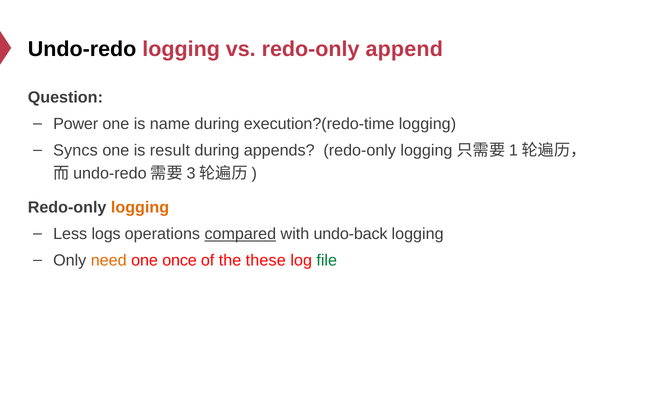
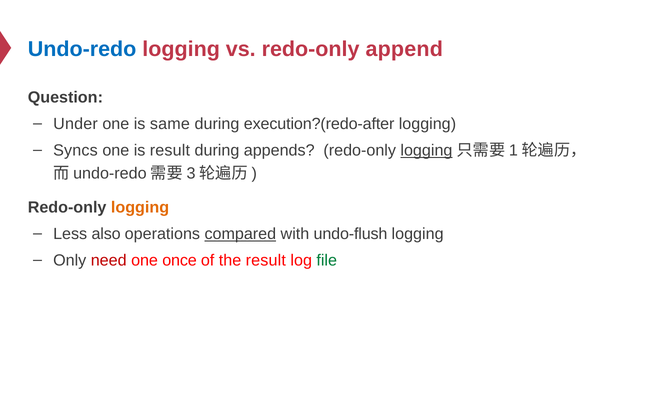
Undo-redo colour: black -> blue
Power: Power -> Under
name: name -> same
execution?(redo-time: execution?(redo-time -> execution?(redo-after
logging at (426, 150) underline: none -> present
logs: logs -> also
undo-back: undo-back -> undo-flush
need colour: orange -> red
the these: these -> result
